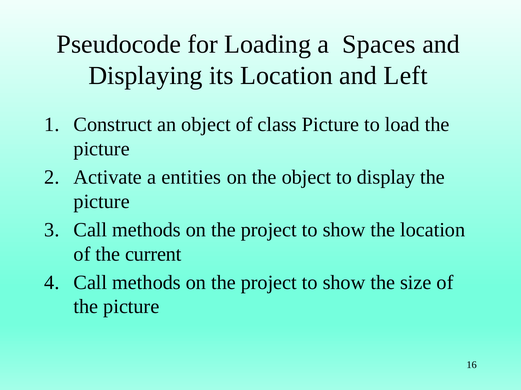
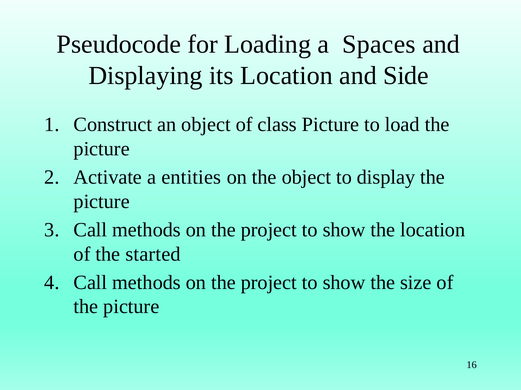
Left: Left -> Side
current: current -> started
